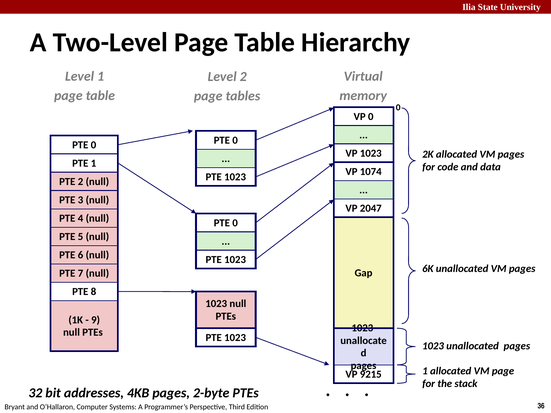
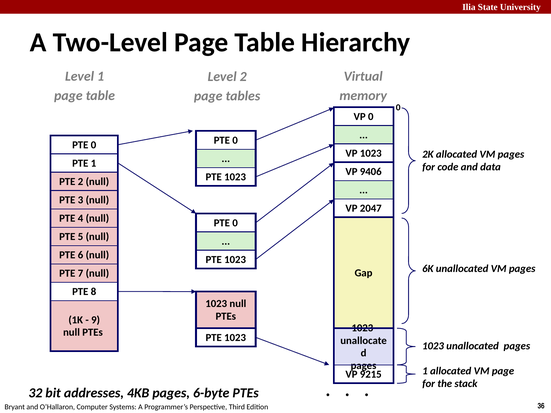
1074: 1074 -> 9406
2-byte: 2-byte -> 6-byte
